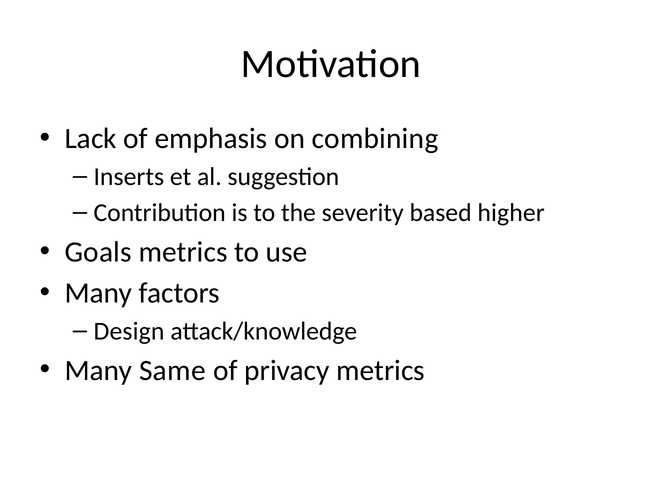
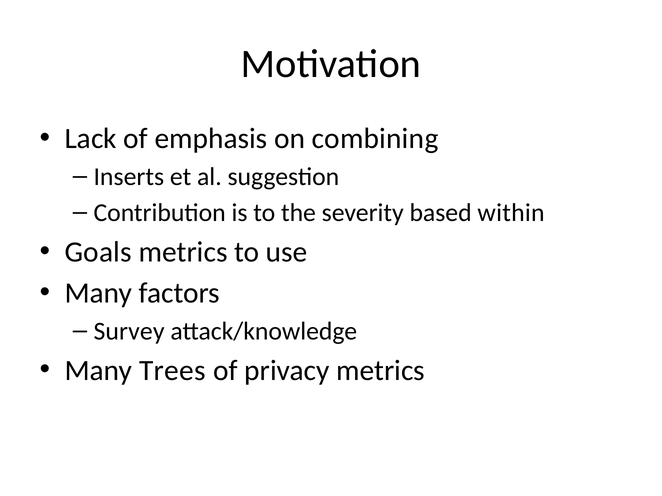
higher: higher -> within
Design: Design -> Survey
Same: Same -> Trees
